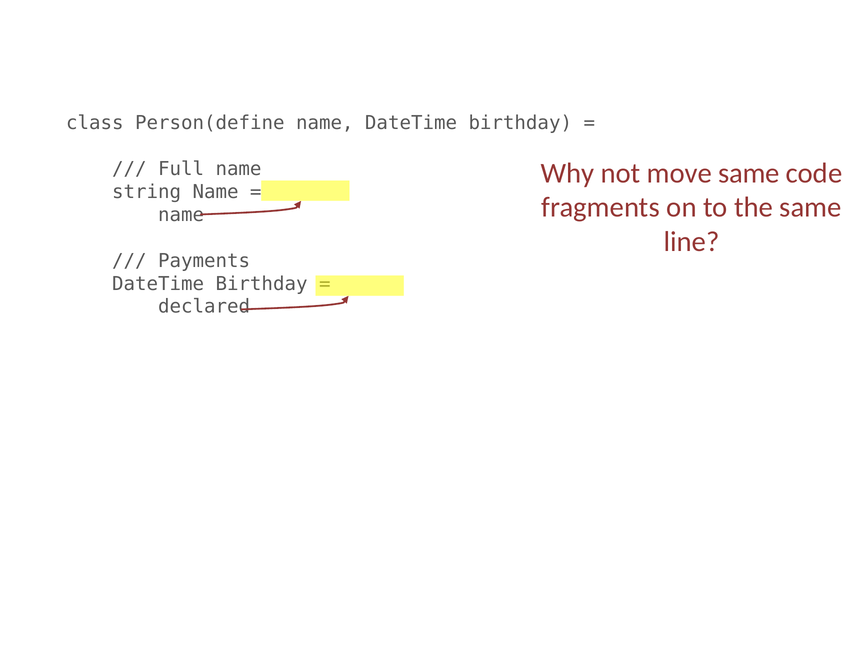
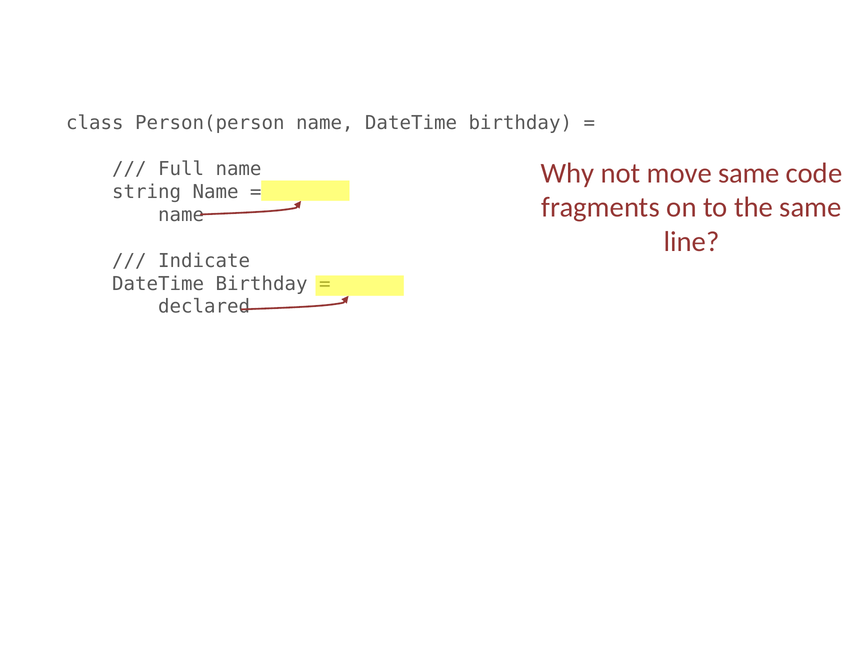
Person(define: Person(define -> Person(person
Payments: Payments -> Indicate
